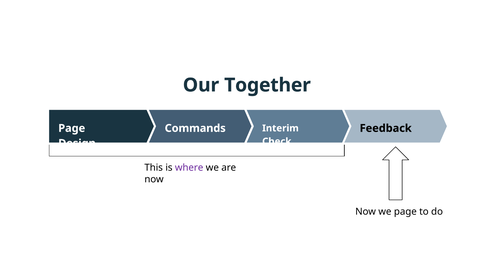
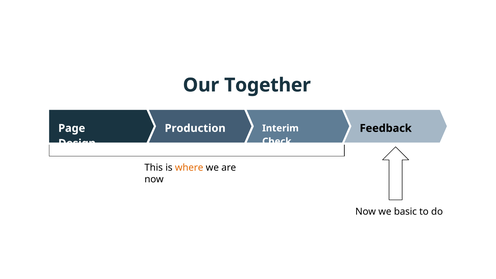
Commands: Commands -> Production
where colour: purple -> orange
we page: page -> basic
